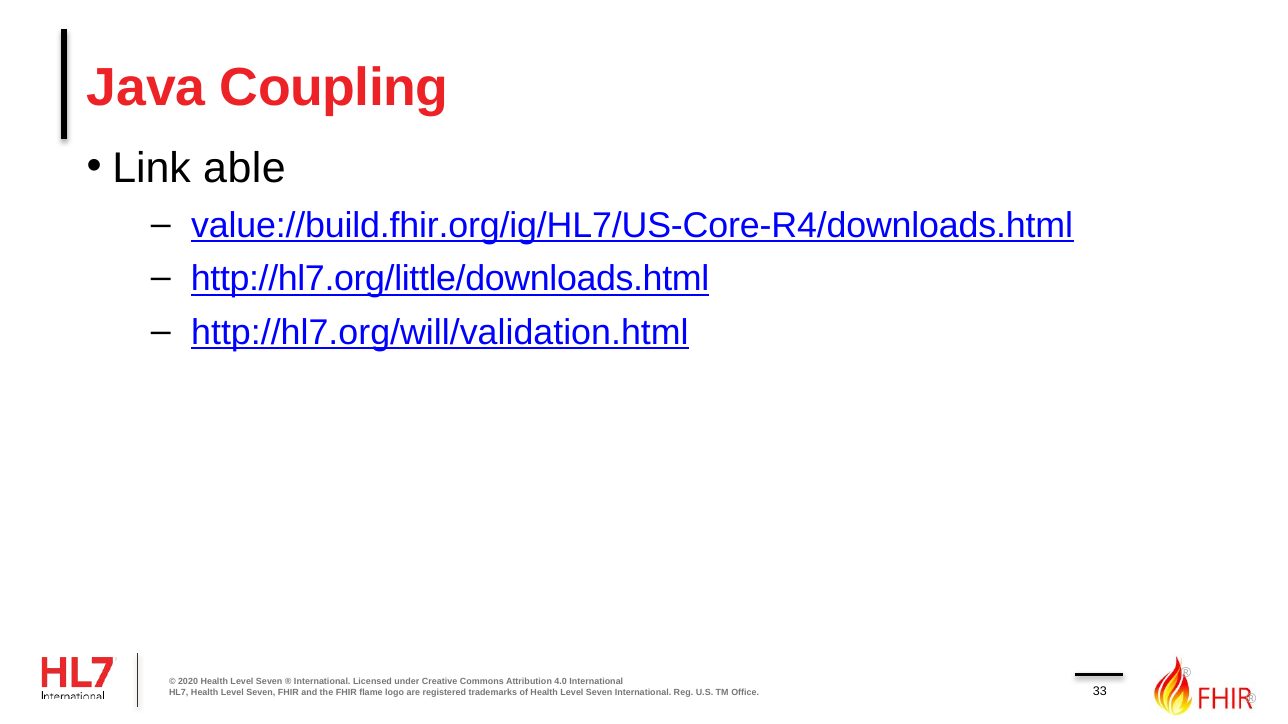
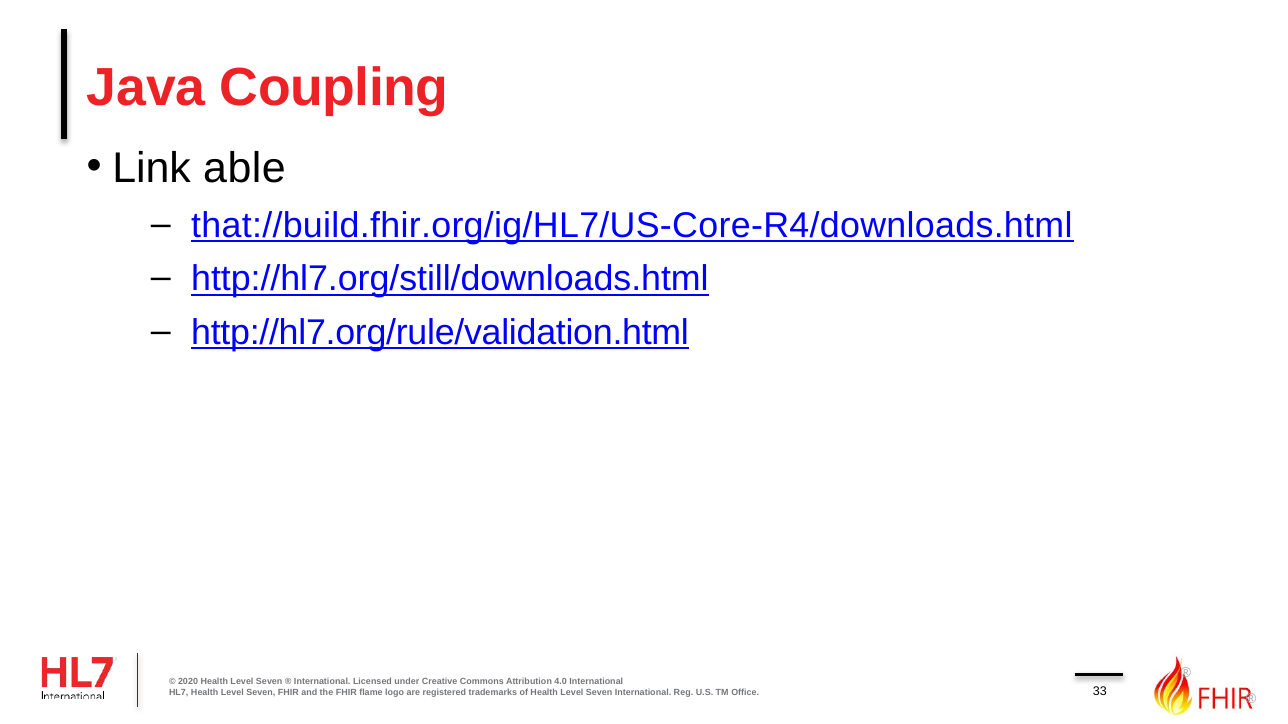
value://build.fhir.org/ig/HL7/US-Core-R4/downloads.html: value://build.fhir.org/ig/HL7/US-Core-R4/downloads.html -> that://build.fhir.org/ig/HL7/US-Core-R4/downloads.html
http://hl7.org/little/downloads.html: http://hl7.org/little/downloads.html -> http://hl7.org/still/downloads.html
http://hl7.org/will/validation.html: http://hl7.org/will/validation.html -> http://hl7.org/rule/validation.html
